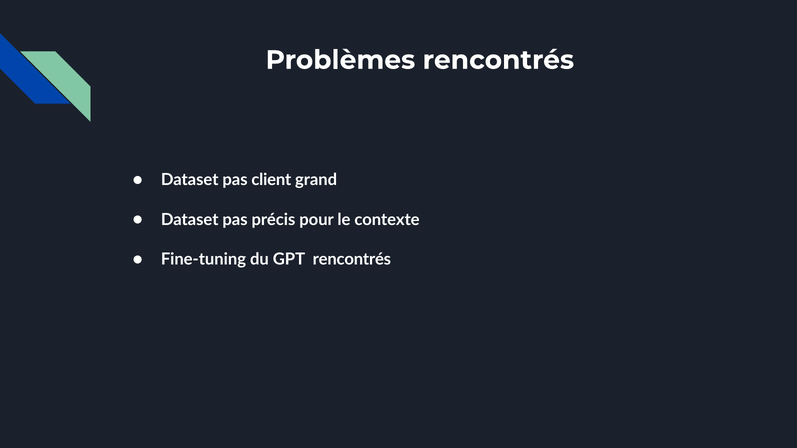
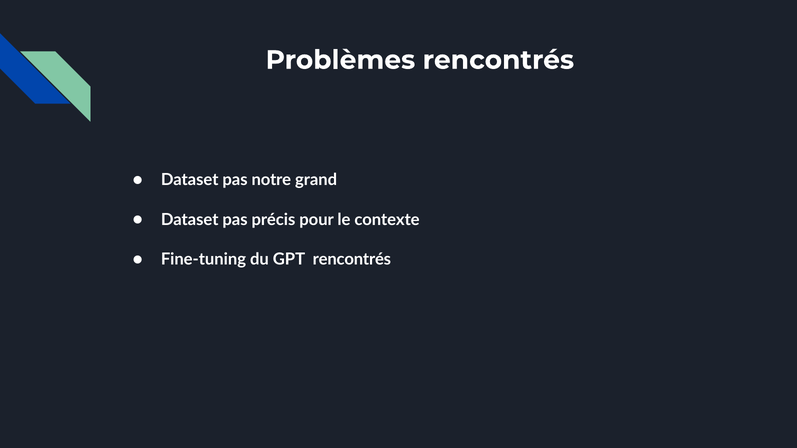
client: client -> notre
